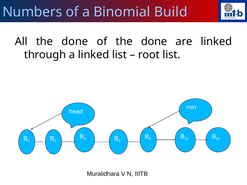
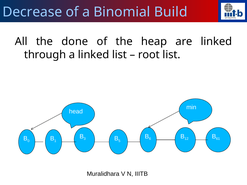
Numbers: Numbers -> Decrease
of the done: done -> heap
